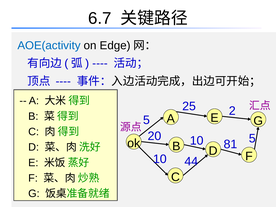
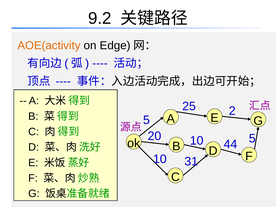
6.7: 6.7 -> 9.2
AOE(activity colour: blue -> orange
81: 81 -> 44
44: 44 -> 31
